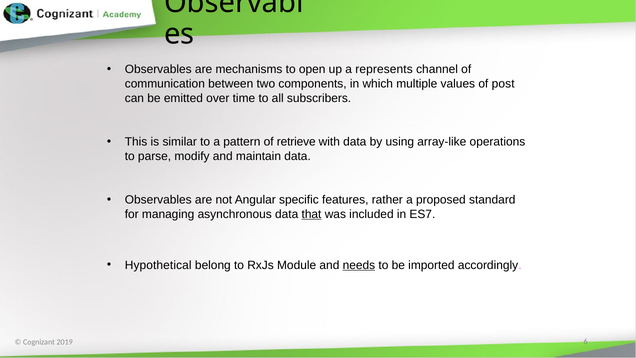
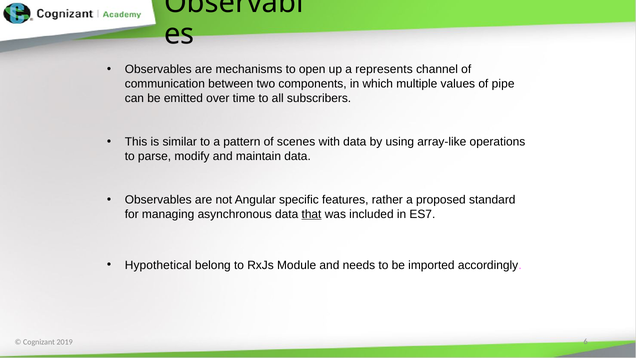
post: post -> pipe
retrieve: retrieve -> scenes
needs underline: present -> none
